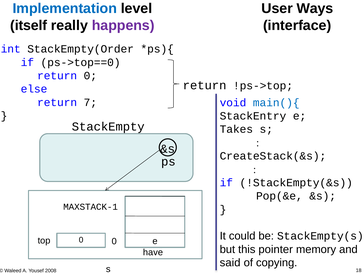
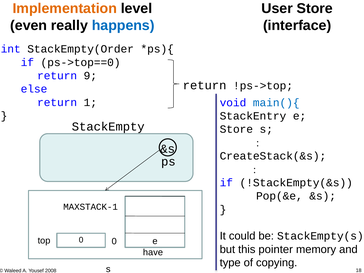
Implementation colour: blue -> orange
User Ways: Ways -> Store
itself: itself -> even
happens colour: purple -> blue
return 0: 0 -> 9
7: 7 -> 1
Takes at (236, 129): Takes -> Store
said: said -> type
